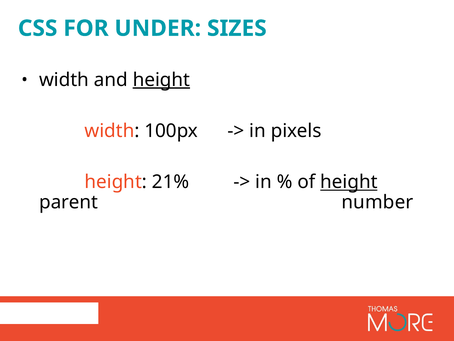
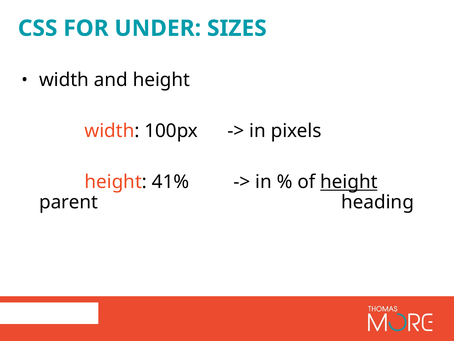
height at (161, 80) underline: present -> none
21%: 21% -> 41%
number: number -> heading
